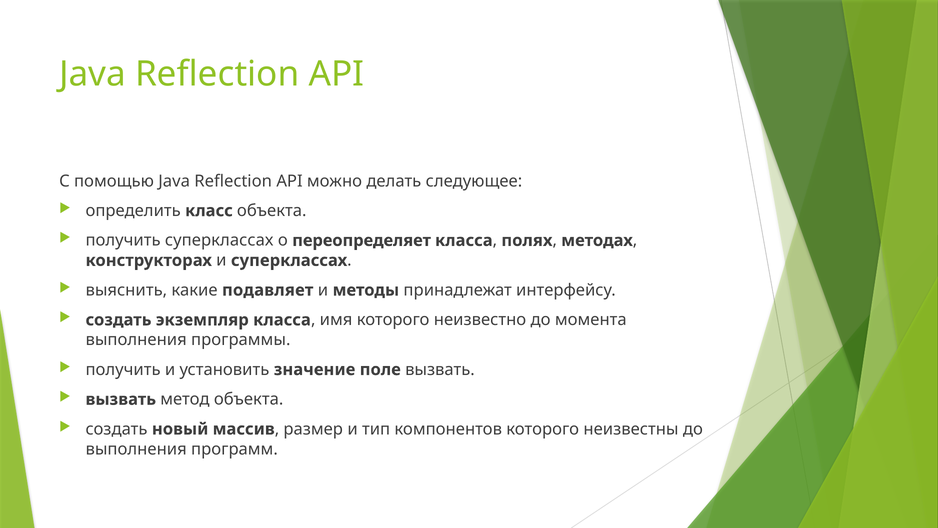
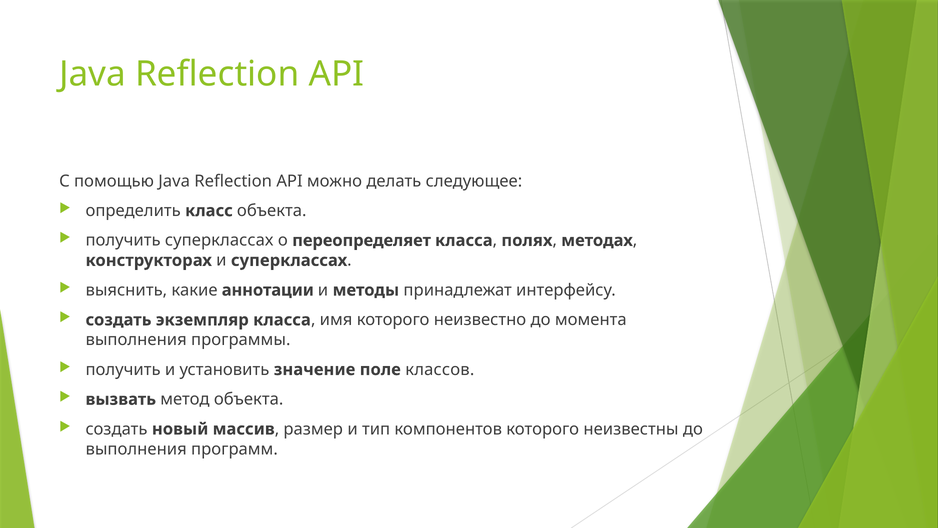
подавляет: подавляет -> аннотации
поле вызвать: вызвать -> классов
